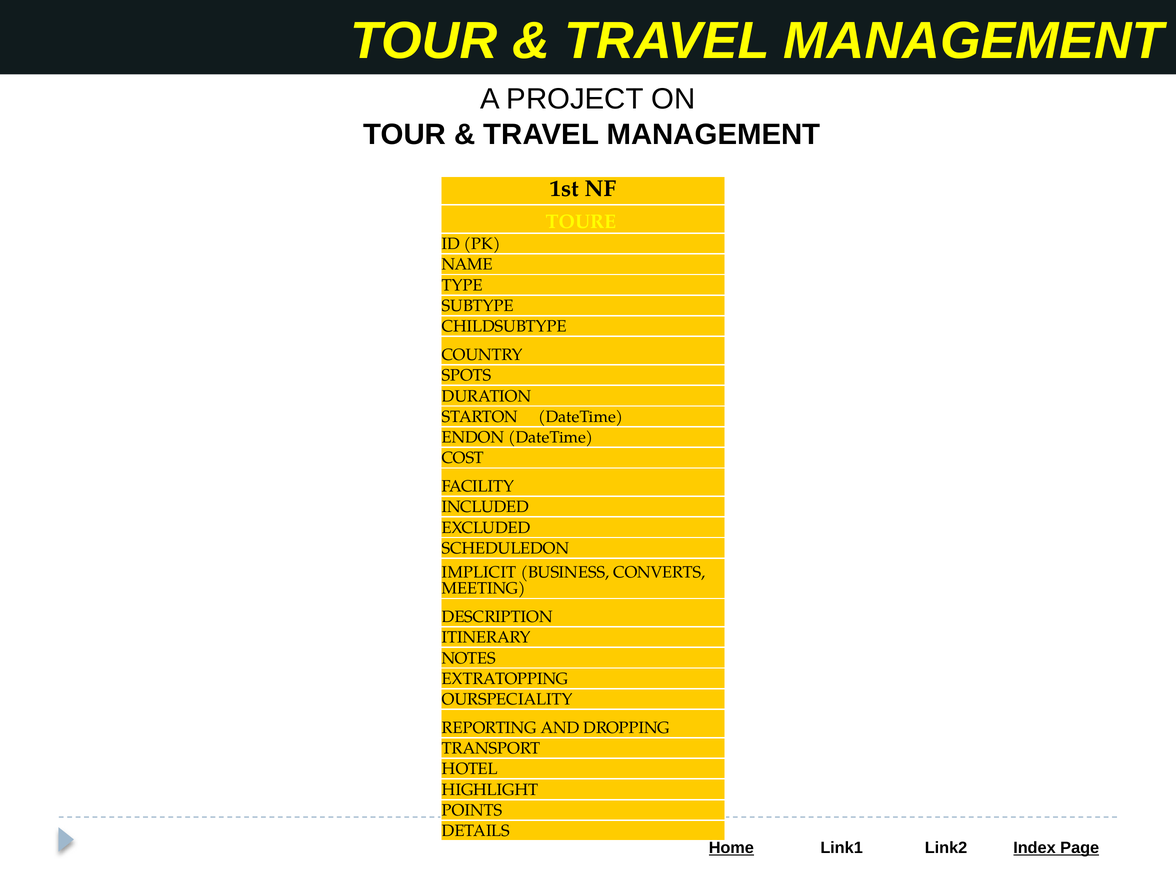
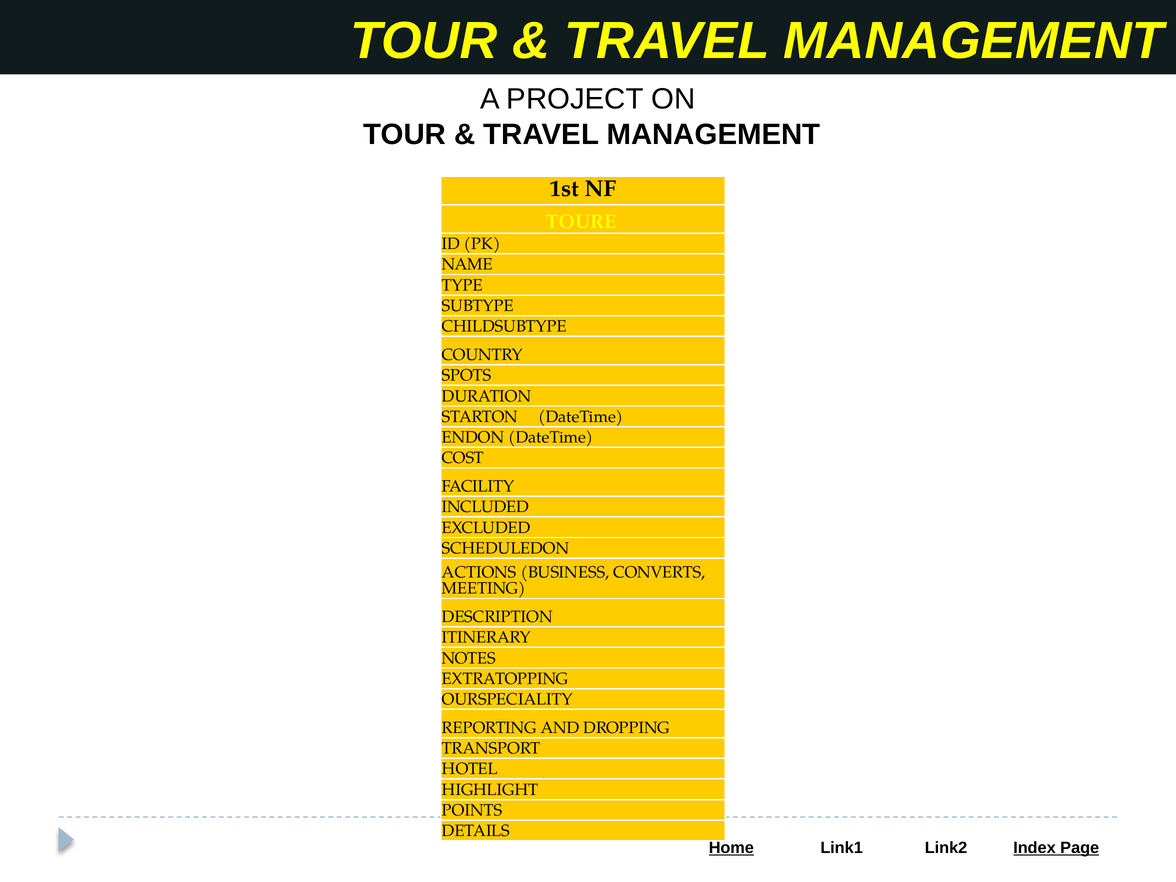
IMPLICIT: IMPLICIT -> ACTIONS
